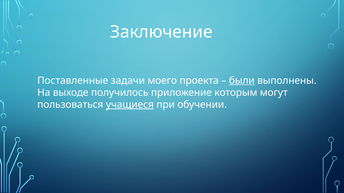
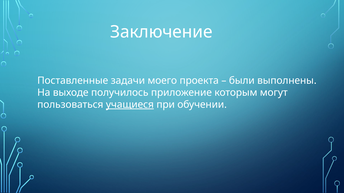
были underline: present -> none
